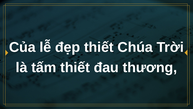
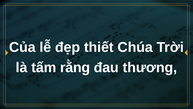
tấm thiết: thiết -> rằng
